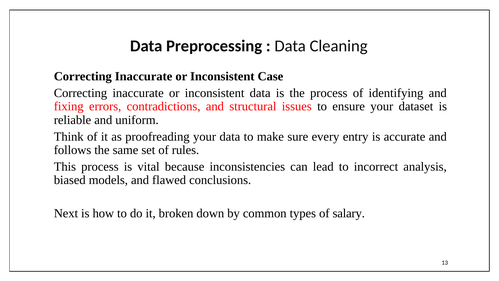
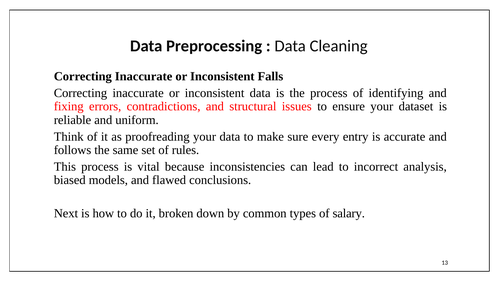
Case: Case -> Falls
